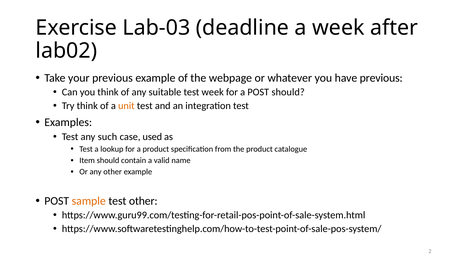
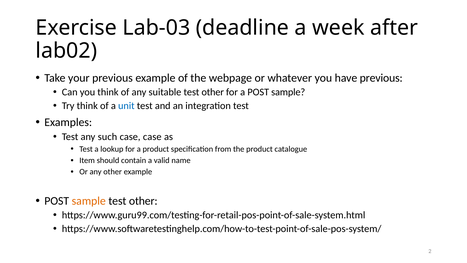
suitable test week: week -> other
a POST should: should -> sample
unit colour: orange -> blue
case used: used -> case
